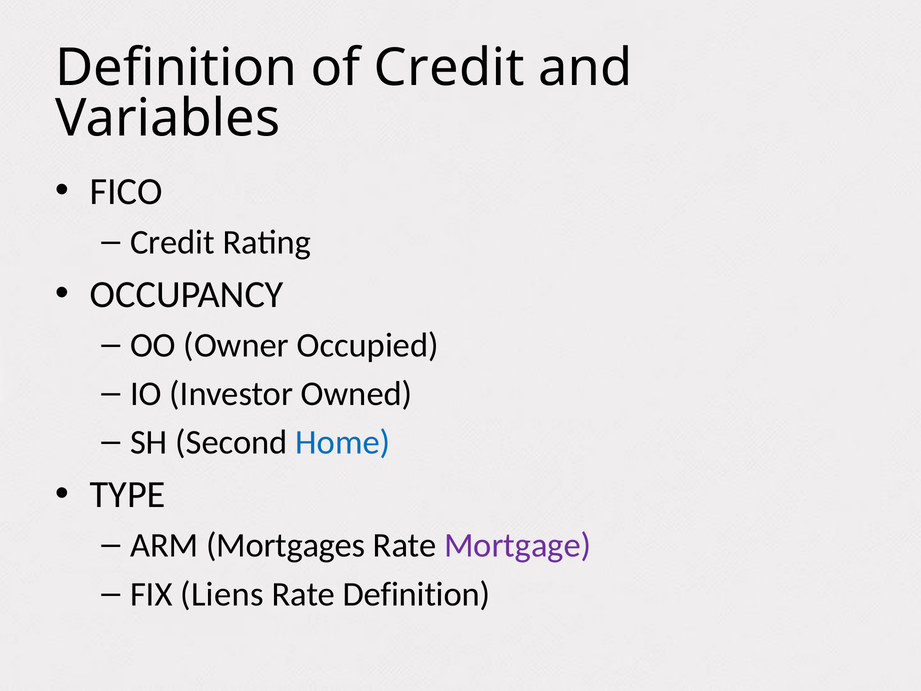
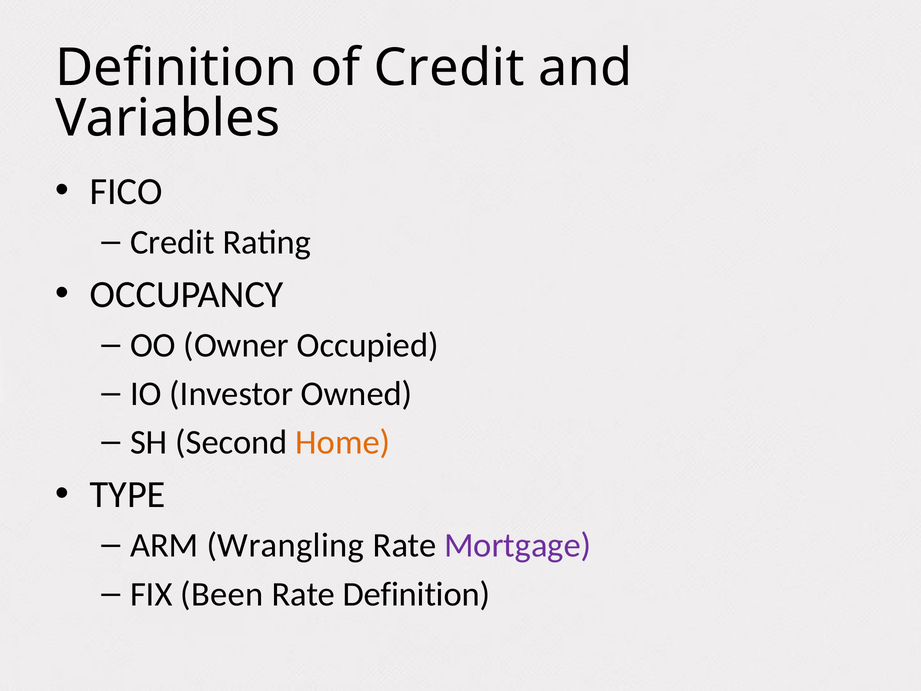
Home colour: blue -> orange
Mortgages: Mortgages -> Wrangling
Liens: Liens -> Been
